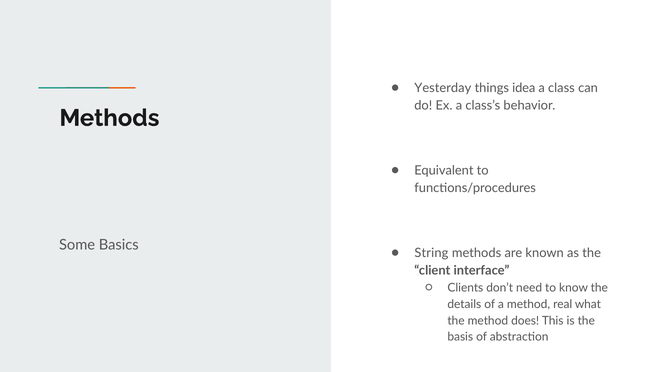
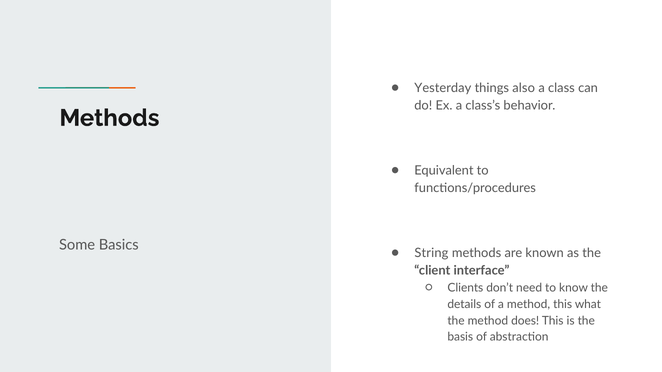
idea: idea -> also
method real: real -> this
